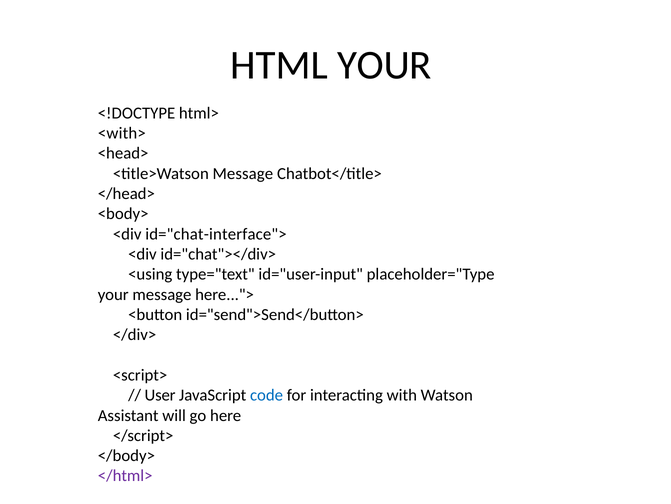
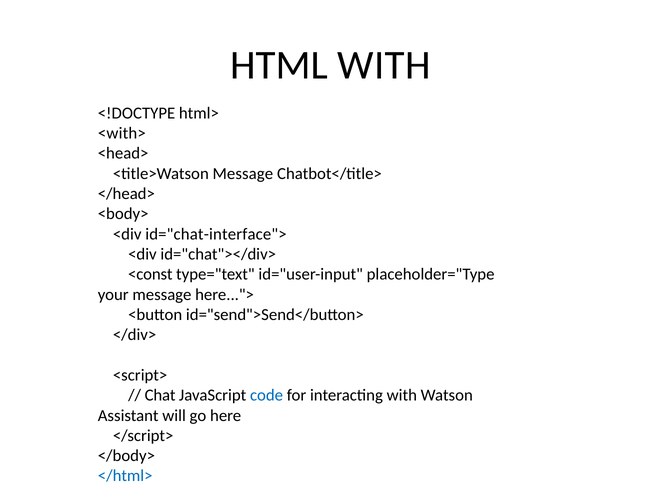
HTML YOUR: YOUR -> WITH
<using: <using -> <const
User: User -> Chat
</html> colour: purple -> blue
